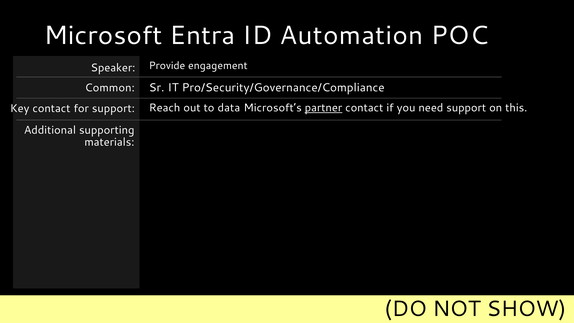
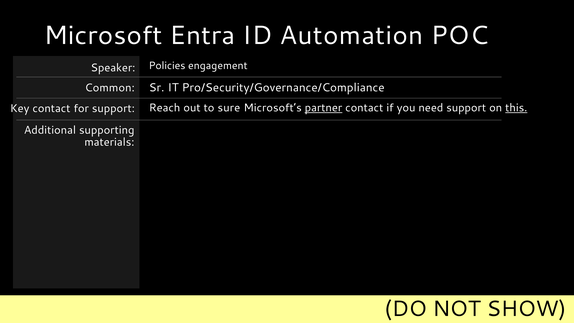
Provide: Provide -> Policies
data: data -> sure
this underline: none -> present
